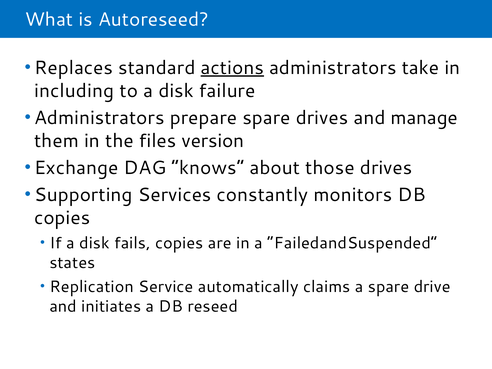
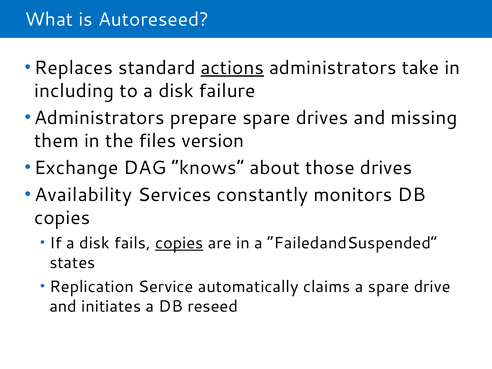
manage: manage -> missing
Supporting: Supporting -> Availability
copies at (179, 243) underline: none -> present
